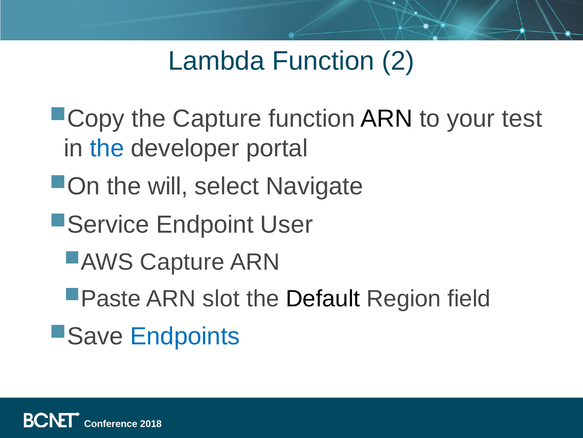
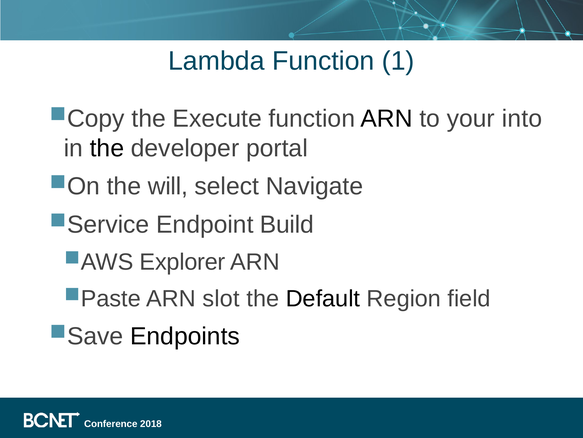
2: 2 -> 1
the Capture: Capture -> Execute
test: test -> into
the at (107, 148) colour: blue -> black
User: User -> Build
Capture at (182, 262): Capture -> Explorer
Endpoints colour: blue -> black
